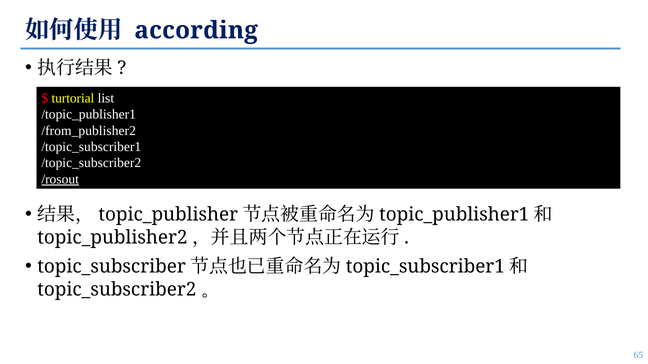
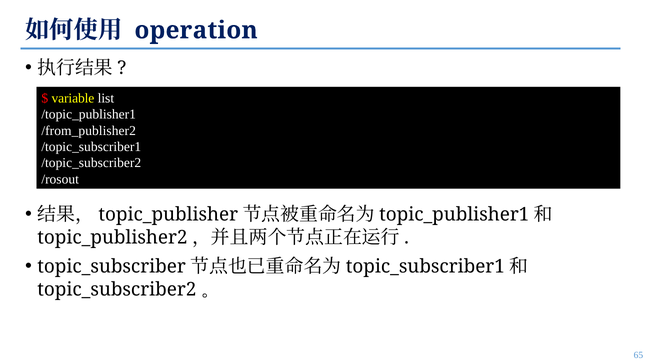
according: according -> operation
turtorial: turtorial -> variable
/rosout underline: present -> none
